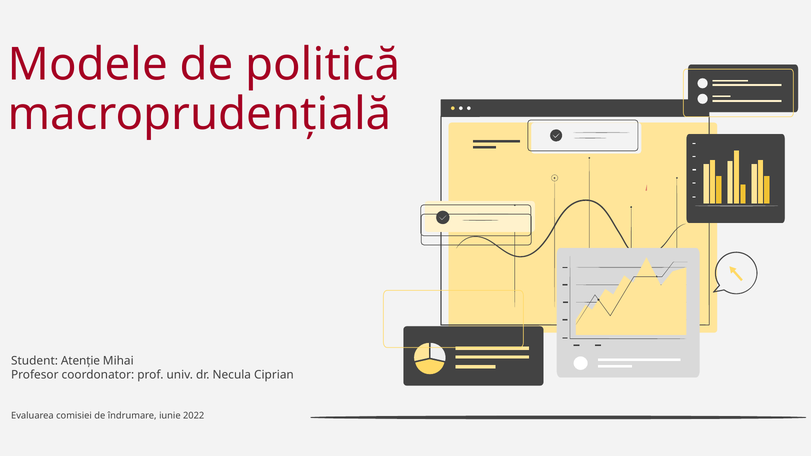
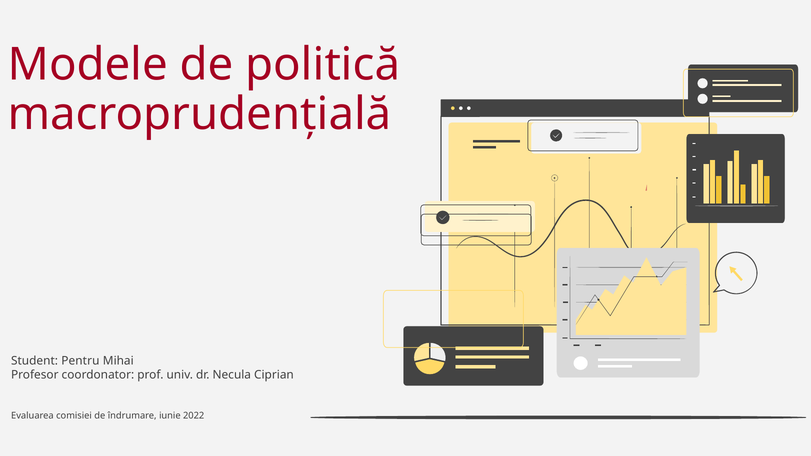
Atenție: Atenție -> Pentru
